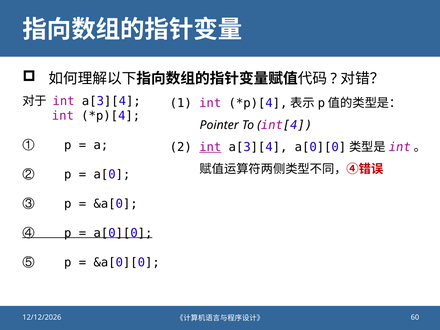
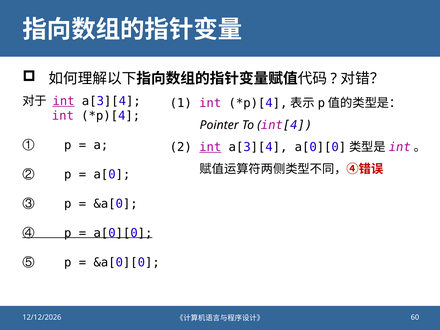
int at (64, 101) underline: none -> present
